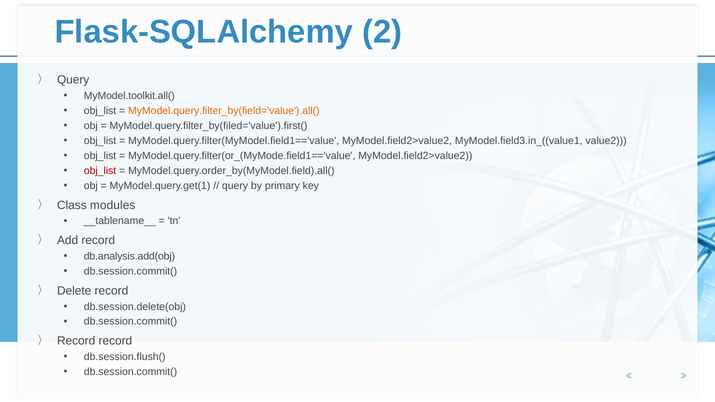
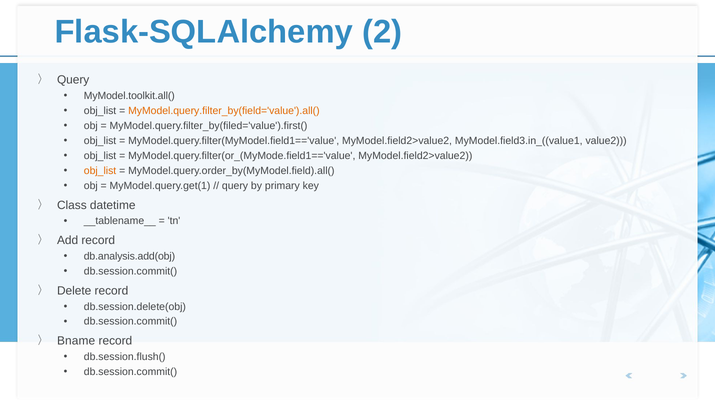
obj_list at (100, 171) colour: red -> orange
modules: modules -> datetime
Record at (76, 341): Record -> Bname
